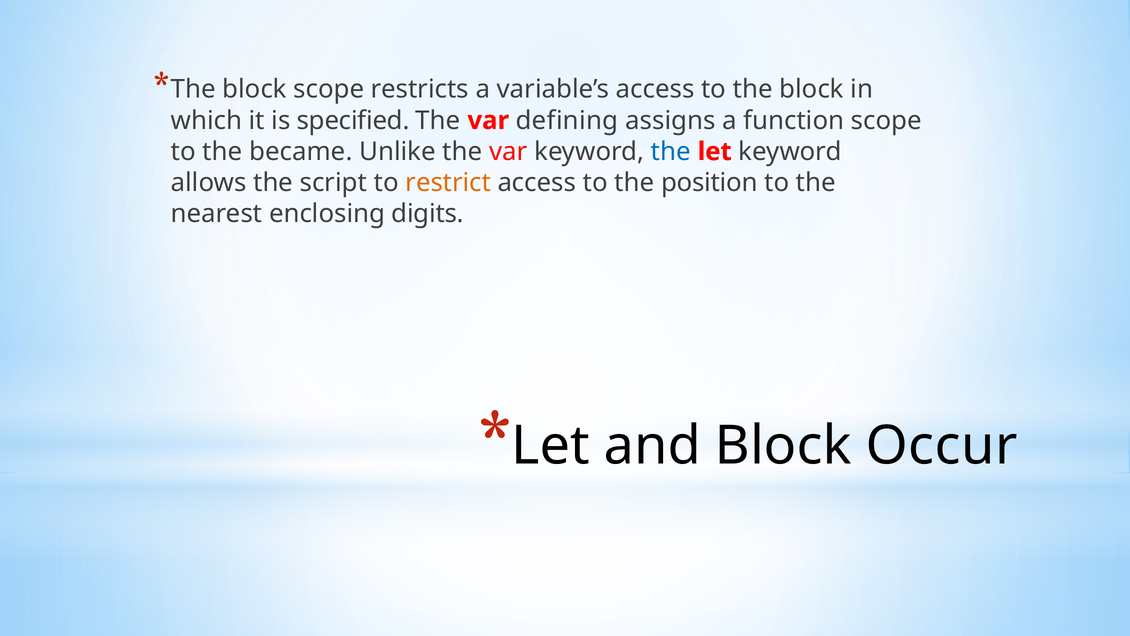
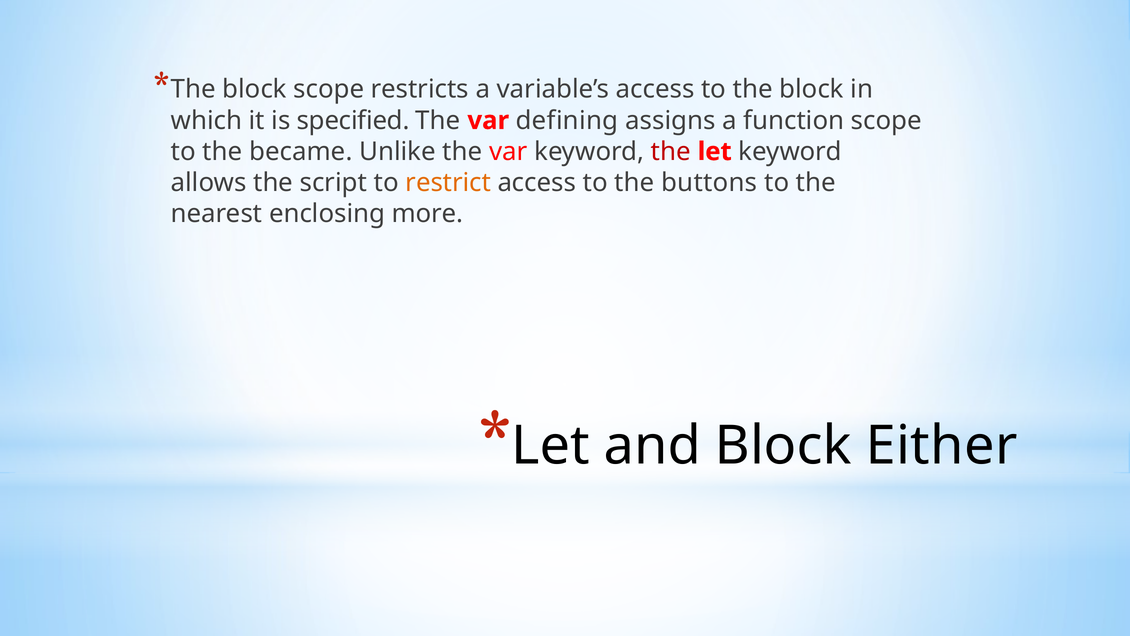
the at (671, 152) colour: blue -> red
position: position -> buttons
digits: digits -> more
Occur: Occur -> Either
